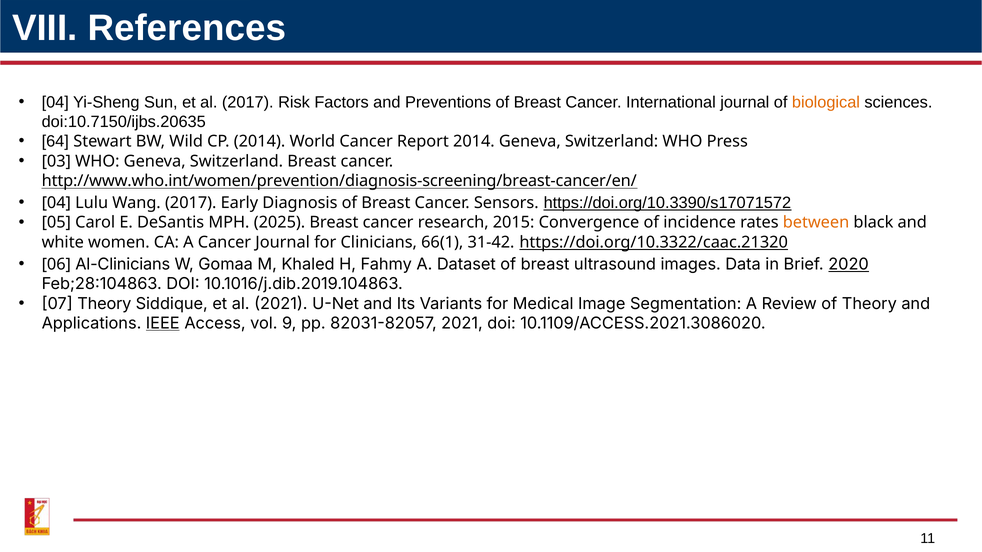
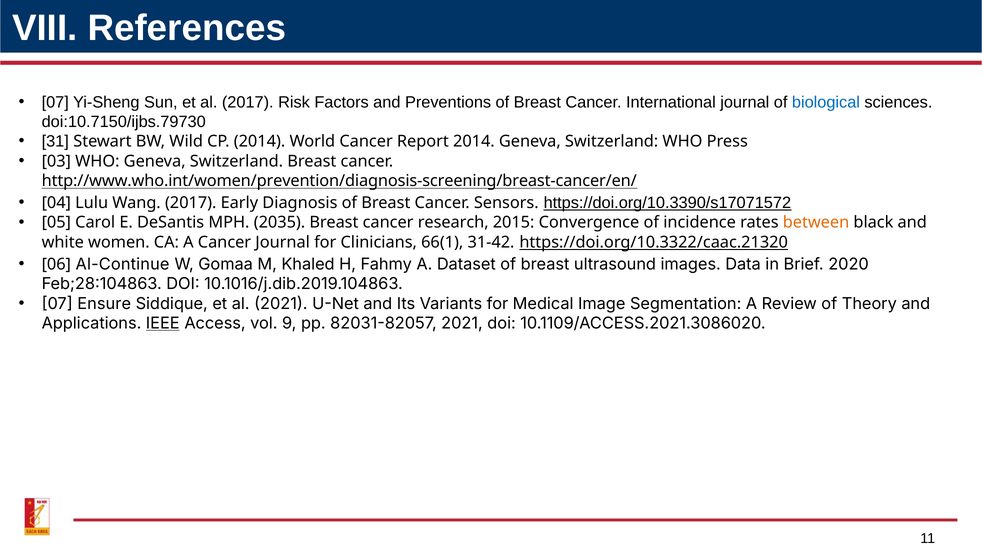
04 at (55, 102): 04 -> 07
biological colour: orange -> blue
doi:10.7150/ijbs.20635: doi:10.7150/ijbs.20635 -> doi:10.7150/ijbs.79730
64: 64 -> 31
2025: 2025 -> 2035
Al-Clinicians: Al-Clinicians -> Al-Continue
2020 underline: present -> none
07 Theory: Theory -> Ensure
